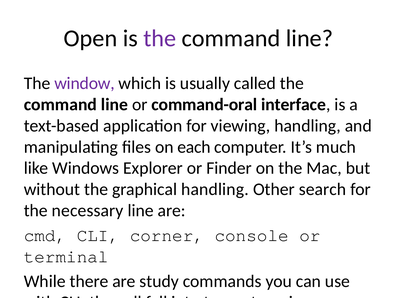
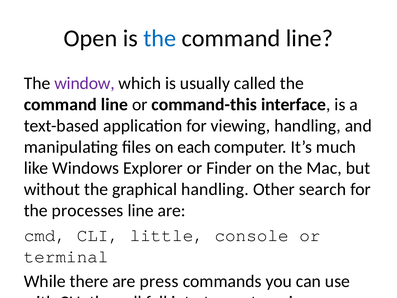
the at (160, 38) colour: purple -> blue
command-oral: command-oral -> command-this
necessary at (88, 210): necessary -> processes
corner: corner -> little
study: study -> press
